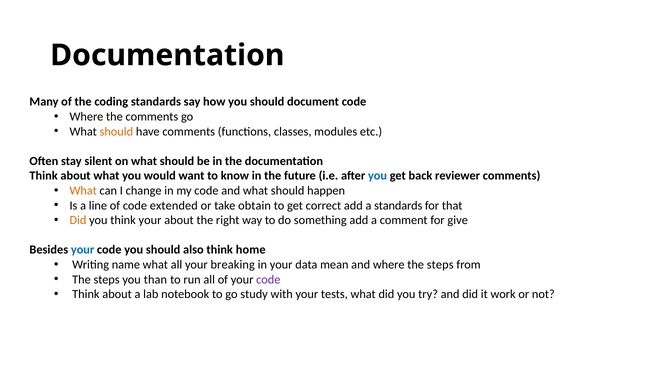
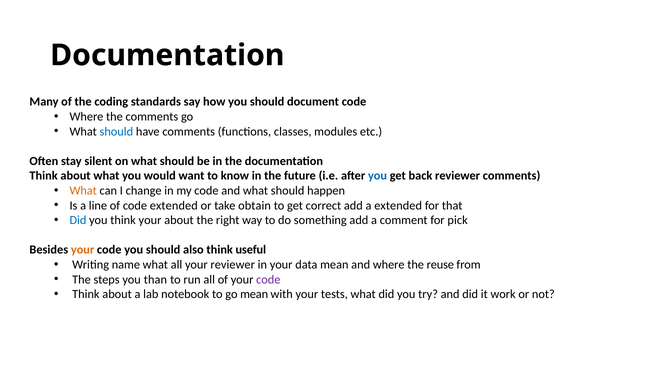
should at (116, 131) colour: orange -> blue
a standards: standards -> extended
Did at (78, 220) colour: orange -> blue
give: give -> pick
your at (83, 250) colour: blue -> orange
home: home -> useful
your breaking: breaking -> reviewer
where the steps: steps -> reuse
go study: study -> mean
